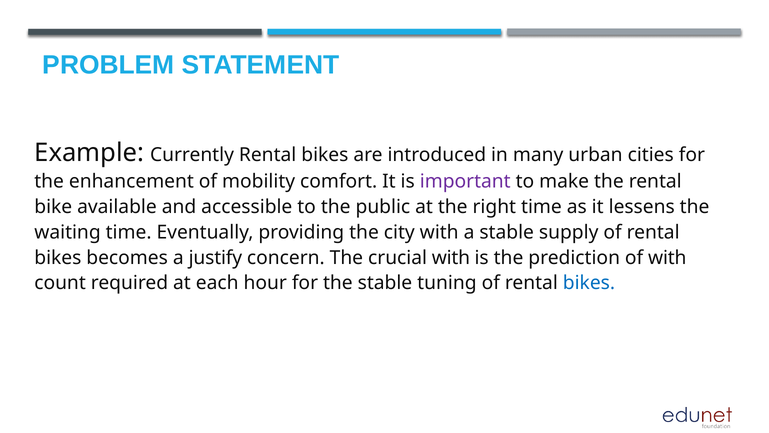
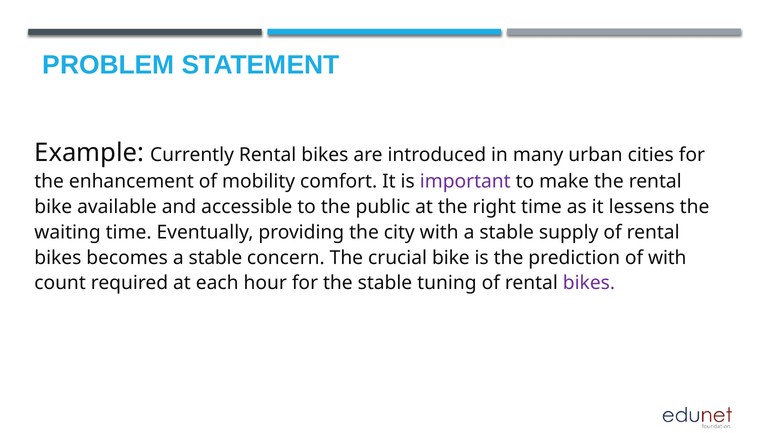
becomes a justify: justify -> stable
crucial with: with -> bike
bikes at (589, 283) colour: blue -> purple
